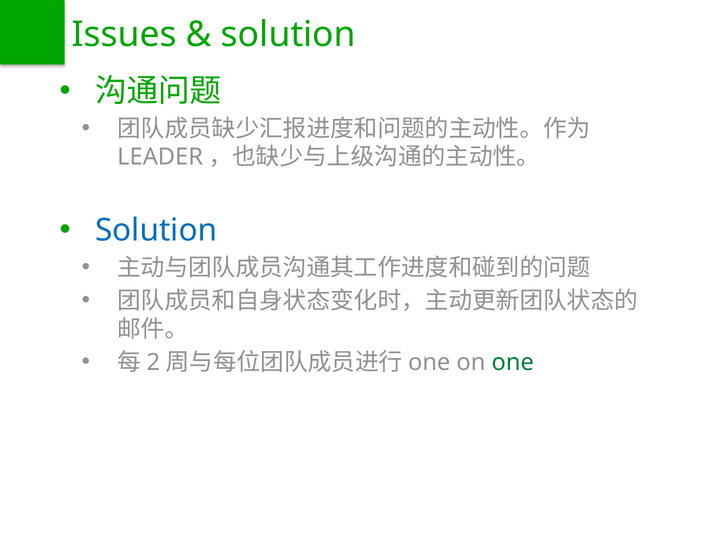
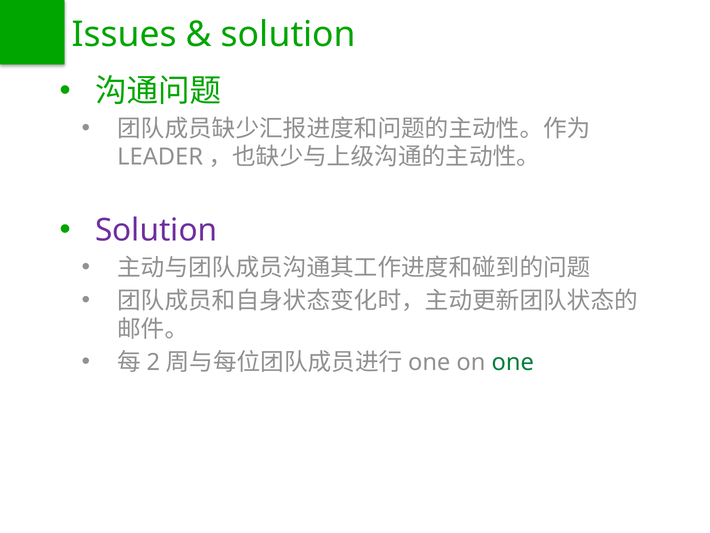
Solution at (156, 230) colour: blue -> purple
